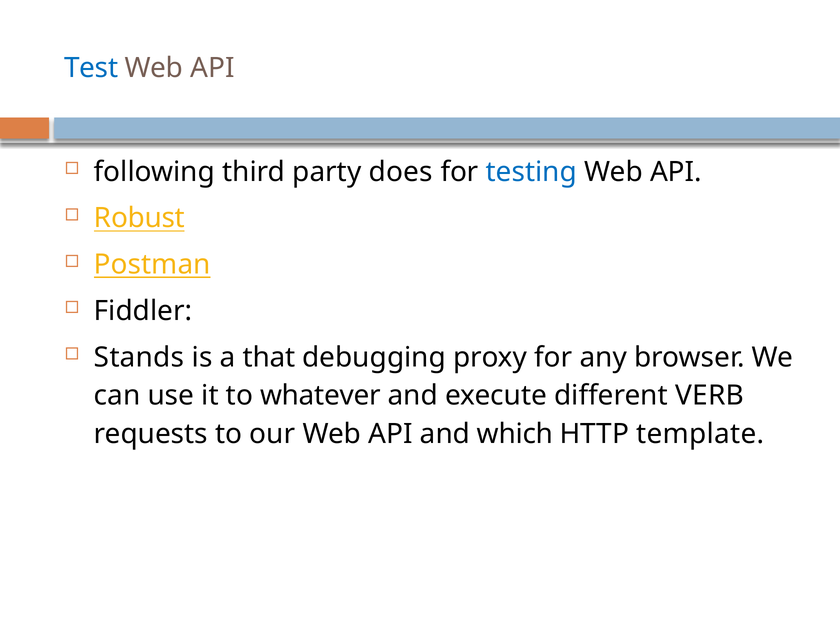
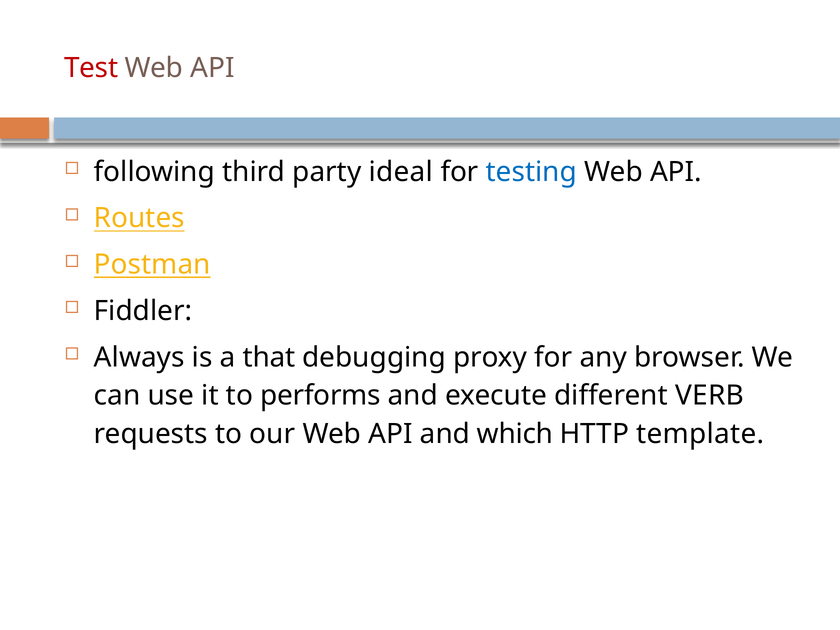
Test colour: blue -> red
does: does -> ideal
Robust: Robust -> Routes
Stands: Stands -> Always
whatever: whatever -> performs
